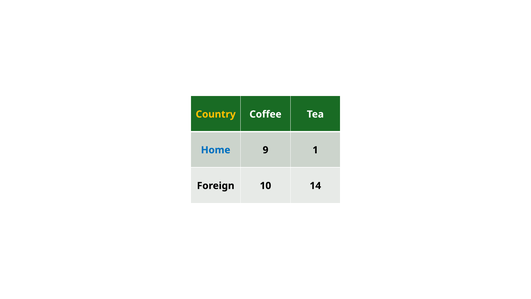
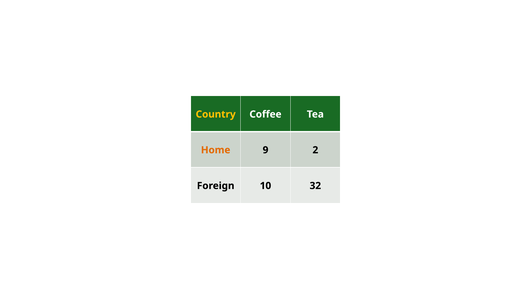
Home colour: blue -> orange
1: 1 -> 2
14: 14 -> 32
